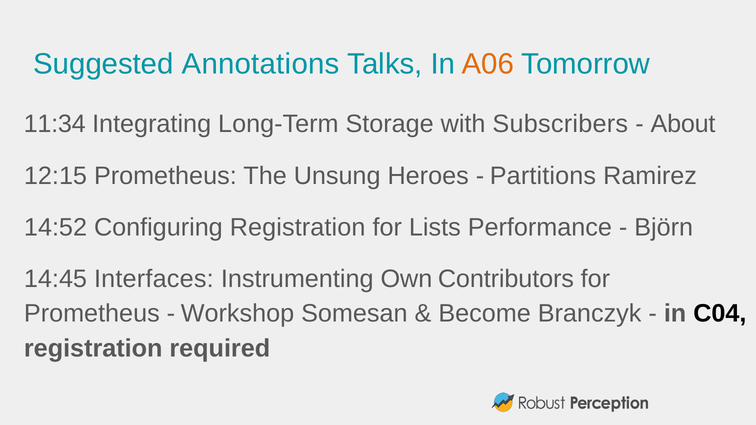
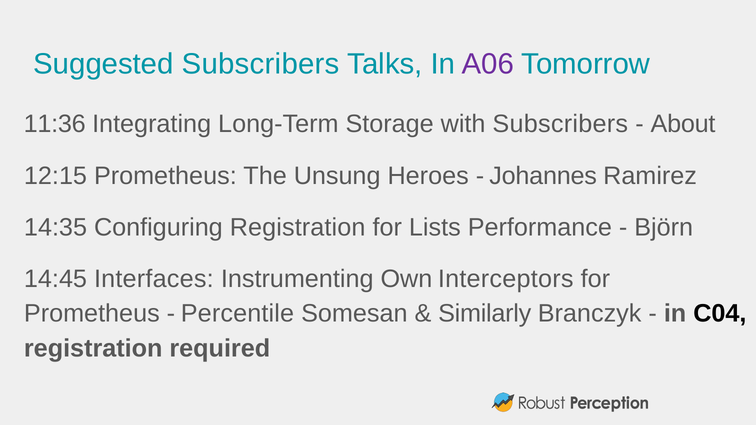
Suggested Annotations: Annotations -> Subscribers
A06 colour: orange -> purple
11:34: 11:34 -> 11:36
Partitions: Partitions -> Johannes
14:52: 14:52 -> 14:35
Contributors: Contributors -> Interceptors
Workshop: Workshop -> Percentile
Become: Become -> Similarly
